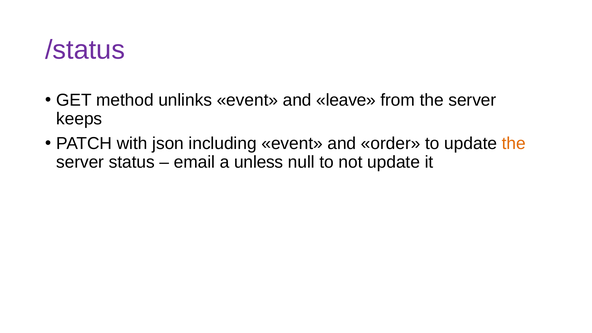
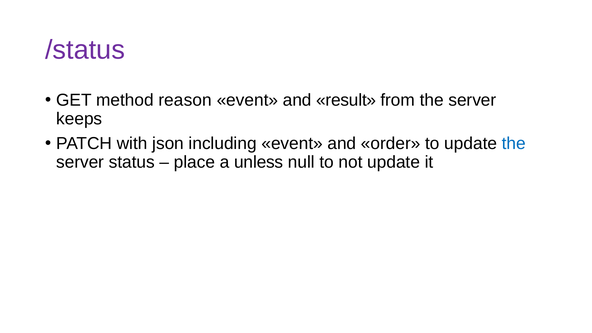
unlinks: unlinks -> reason
leave: leave -> result
the at (514, 143) colour: orange -> blue
email: email -> place
